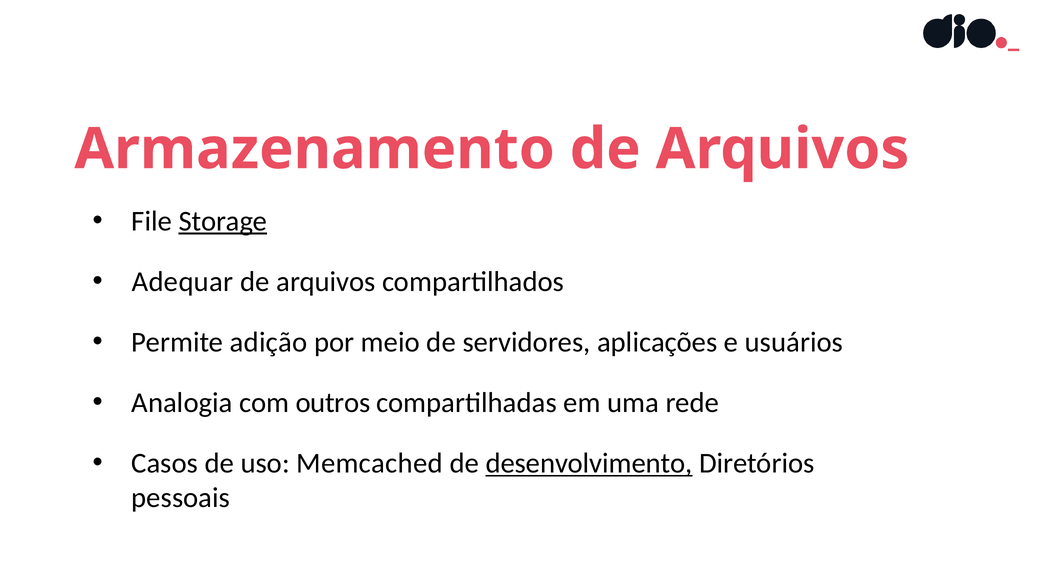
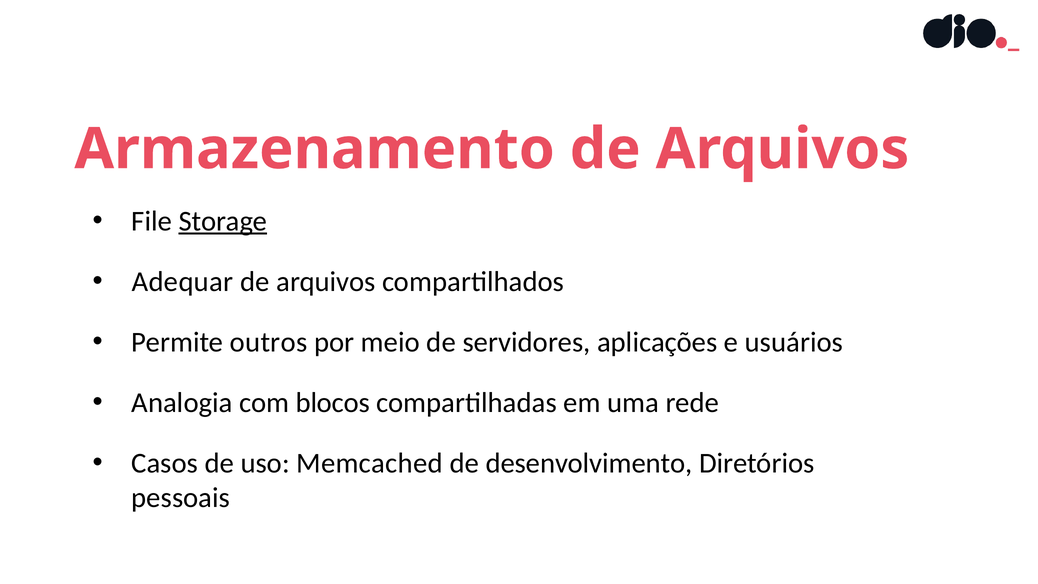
adição: adição -> outros
outros: outros -> blocos
desenvolvimento underline: present -> none
